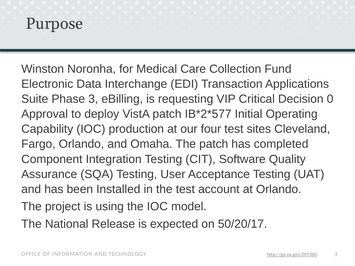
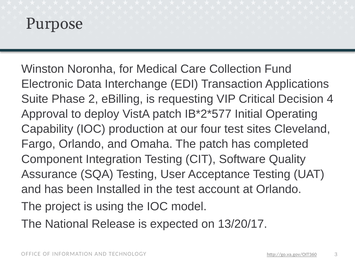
Phase 3: 3 -> 2
0: 0 -> 4
50/20/17: 50/20/17 -> 13/20/17
